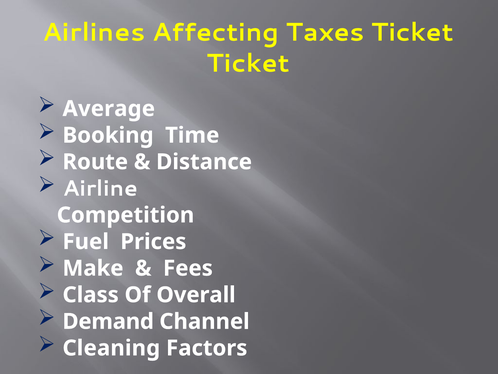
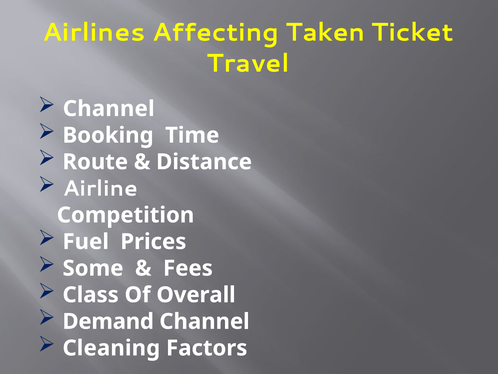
Taxes: Taxes -> Taken
Ticket at (248, 63): Ticket -> Travel
Average at (109, 109): Average -> Channel
Make: Make -> Some
